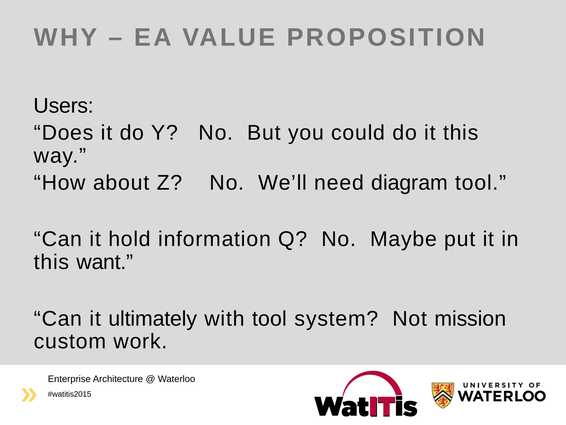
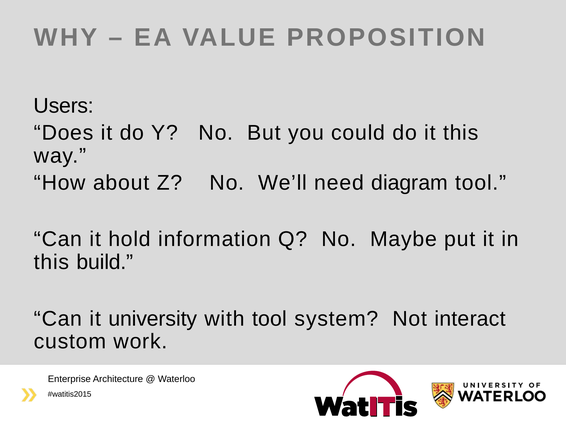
want: want -> build
ultimately: ultimately -> university
mission: mission -> interact
